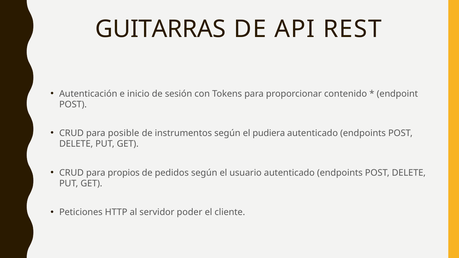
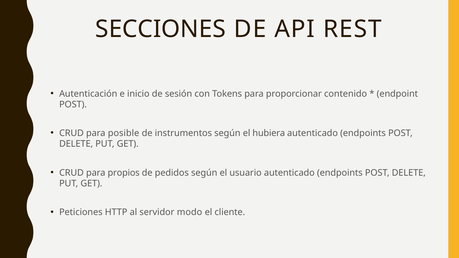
GUITARRAS: GUITARRAS -> SECCIONES
pudiera: pudiera -> hubiera
poder: poder -> modo
